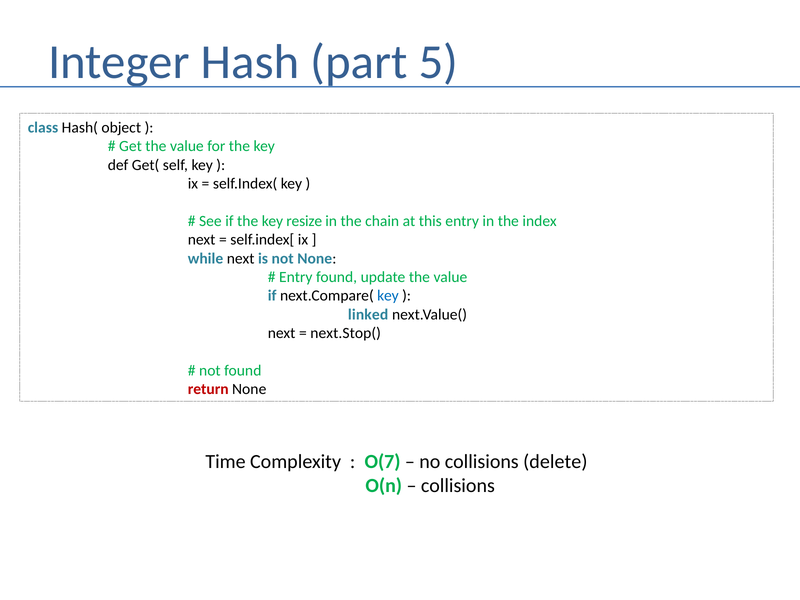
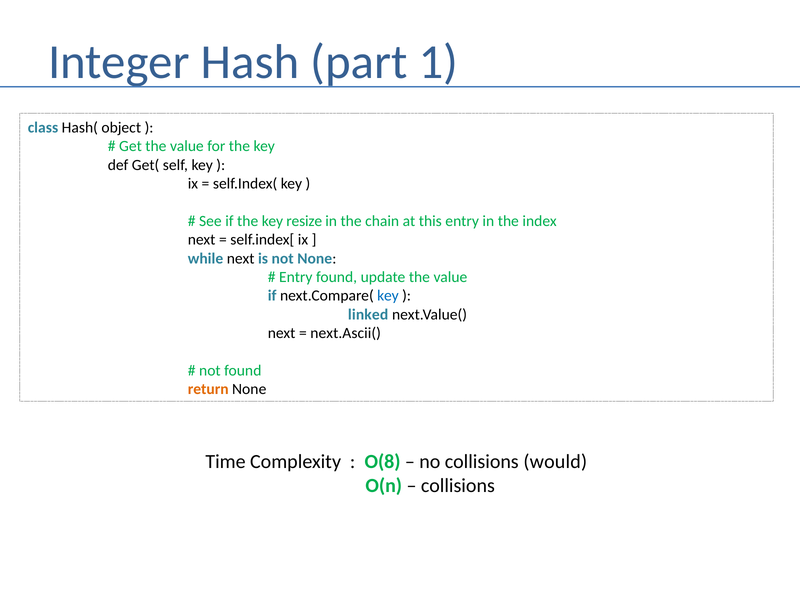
5: 5 -> 1
next.Stop(: next.Stop( -> next.Ascii(
return colour: red -> orange
O(7: O(7 -> O(8
delete: delete -> would
